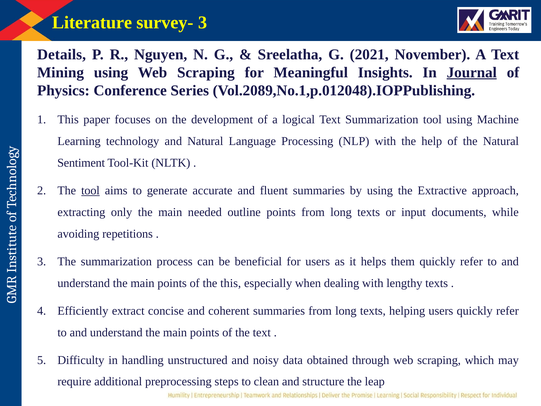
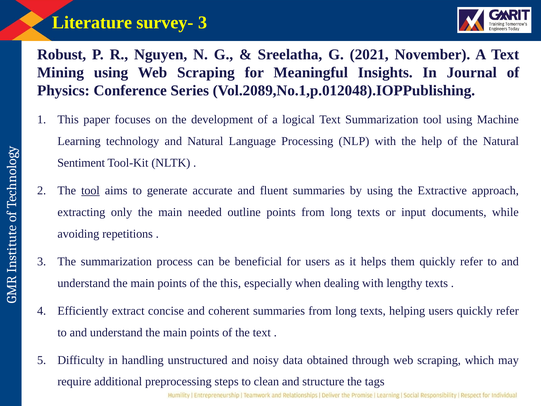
Details: Details -> Robust
Journal underline: present -> none
leap: leap -> tags
